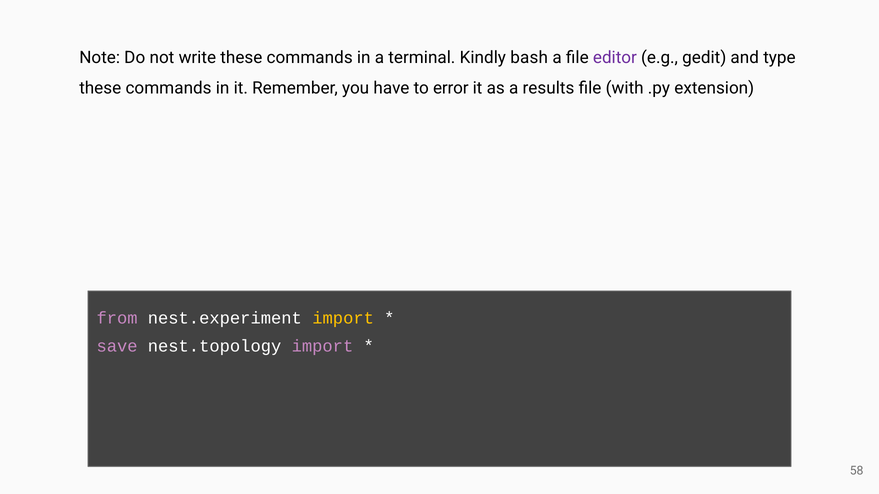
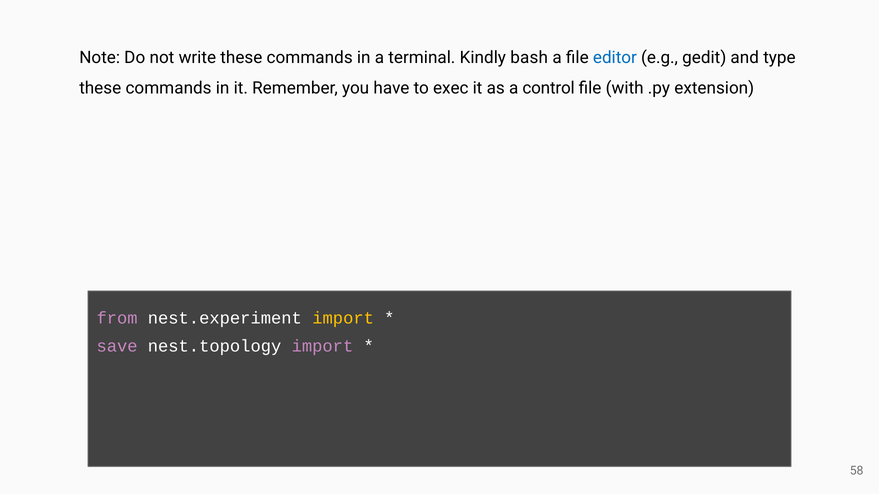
editor colour: purple -> blue
error: error -> exec
results: results -> control
